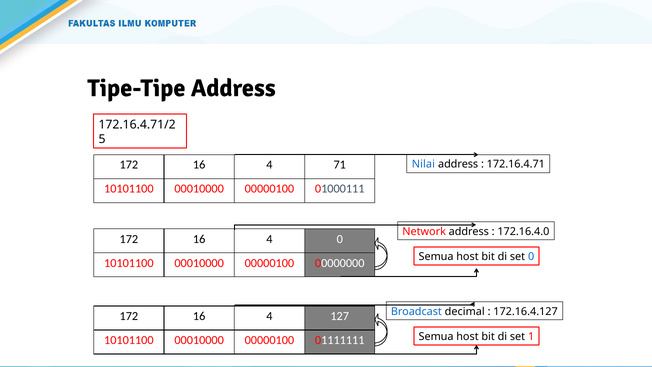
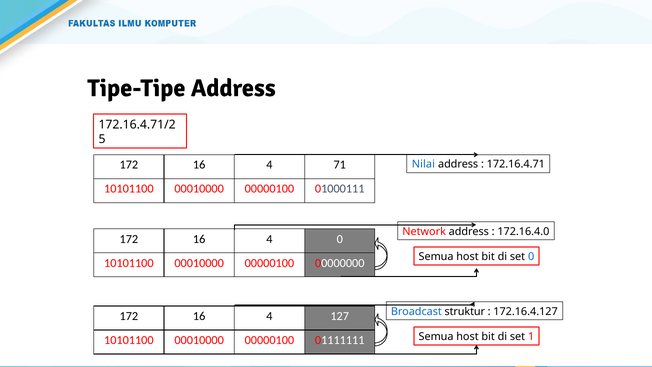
decimal: decimal -> struktur
